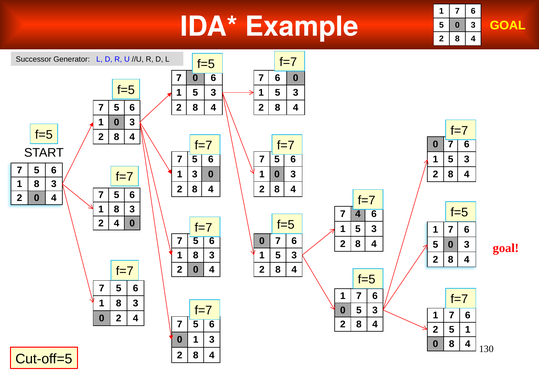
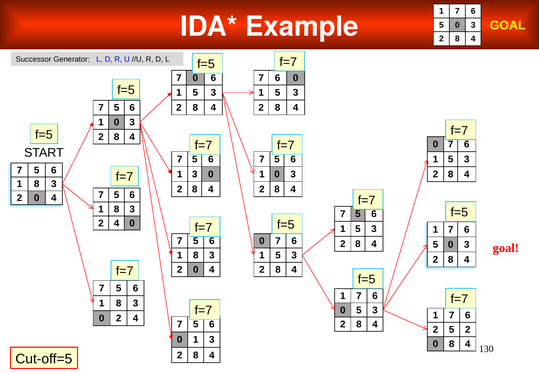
4 at (358, 214): 4 -> 5
5 1: 1 -> 2
